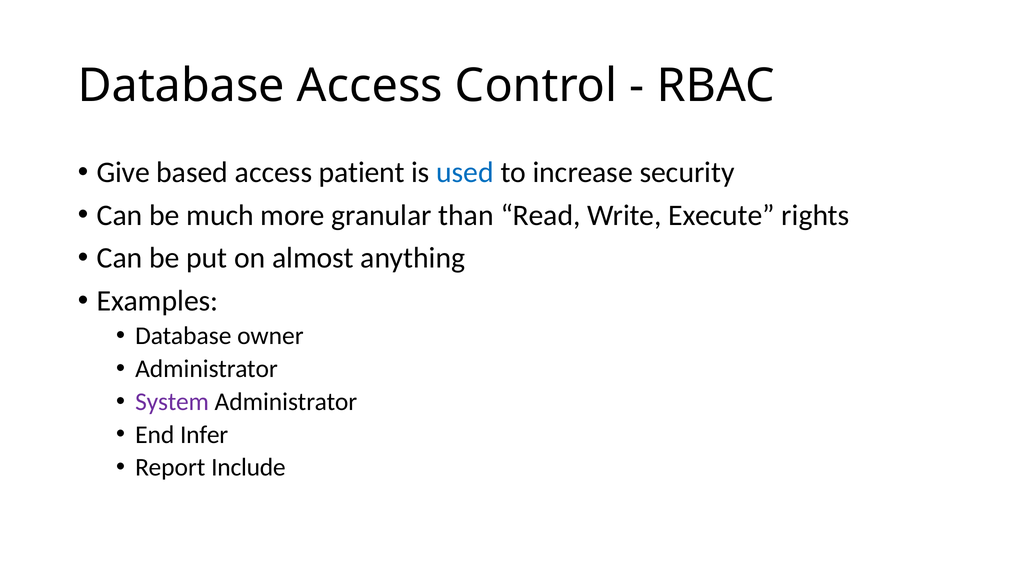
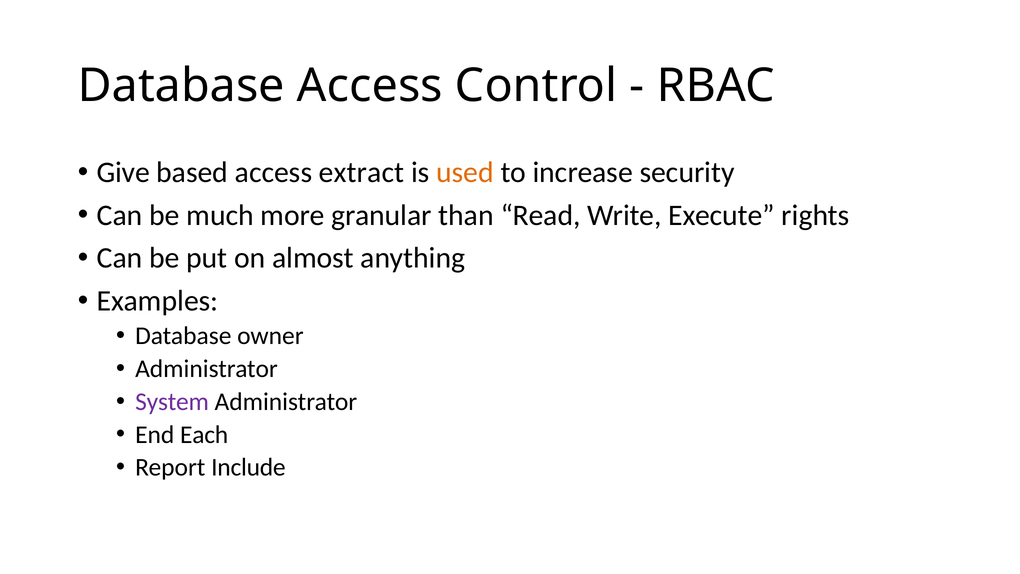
patient: patient -> extract
used colour: blue -> orange
Infer: Infer -> Each
